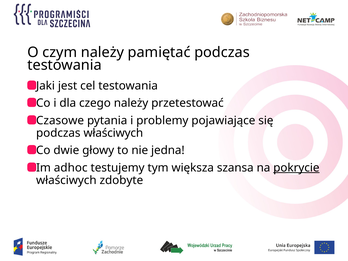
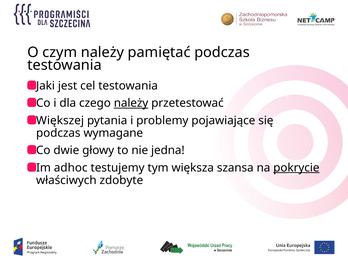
należy at (131, 103) underline: none -> present
Czasowe: Czasowe -> Większej
podczas właściwych: właściwych -> wymagane
